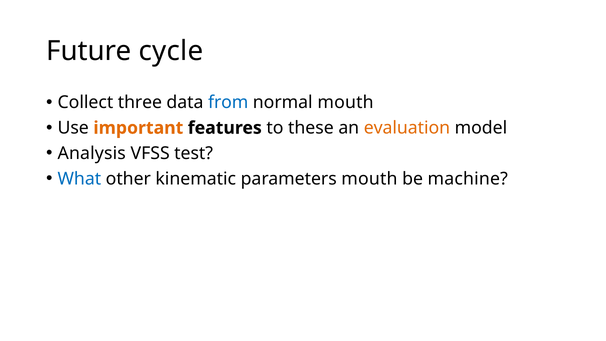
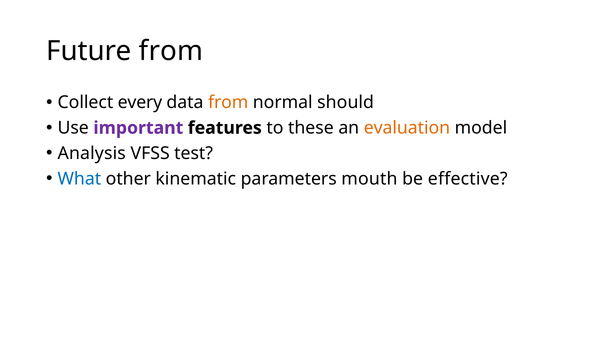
Future cycle: cycle -> from
three: three -> every
from at (228, 102) colour: blue -> orange
normal mouth: mouth -> should
important colour: orange -> purple
machine: machine -> effective
